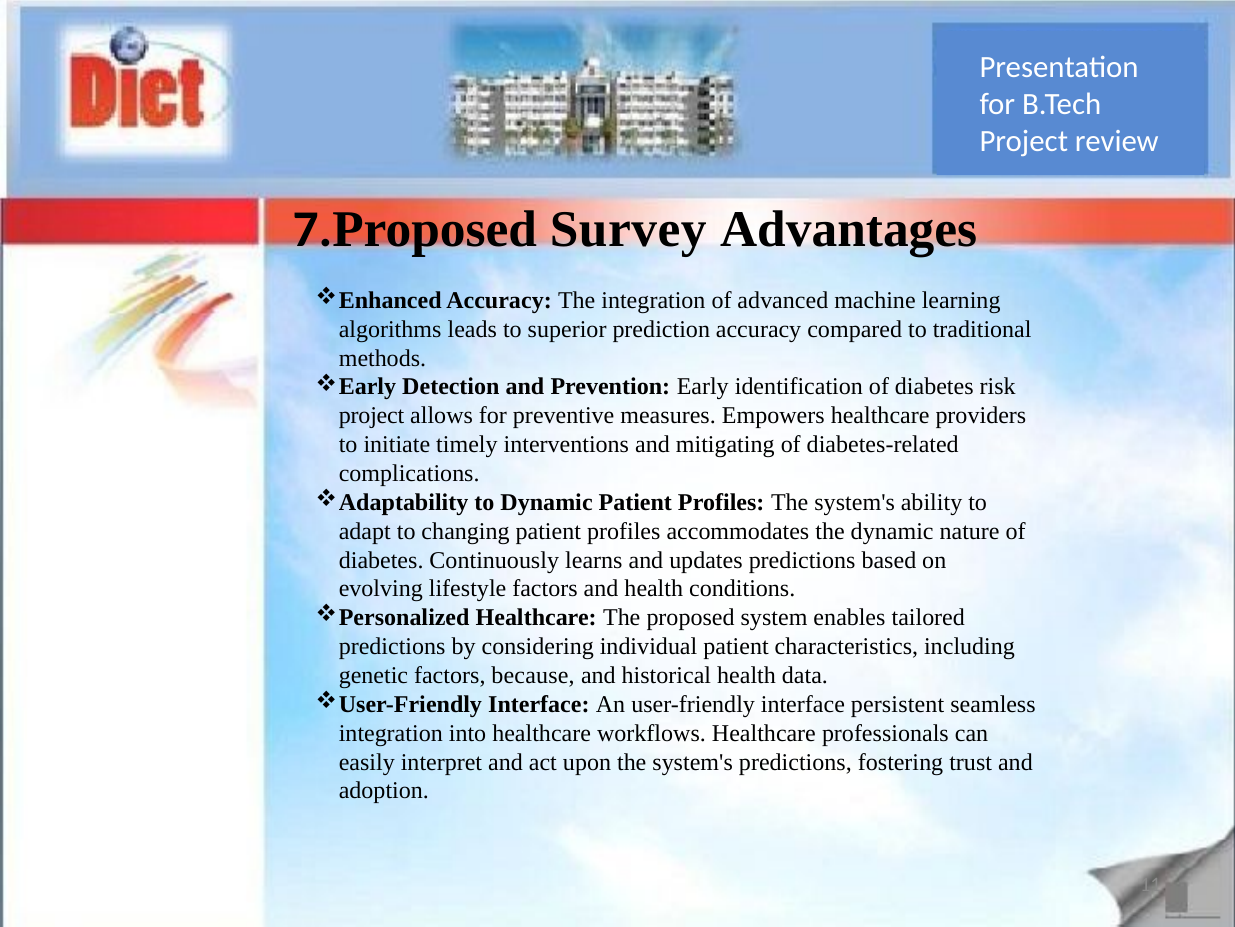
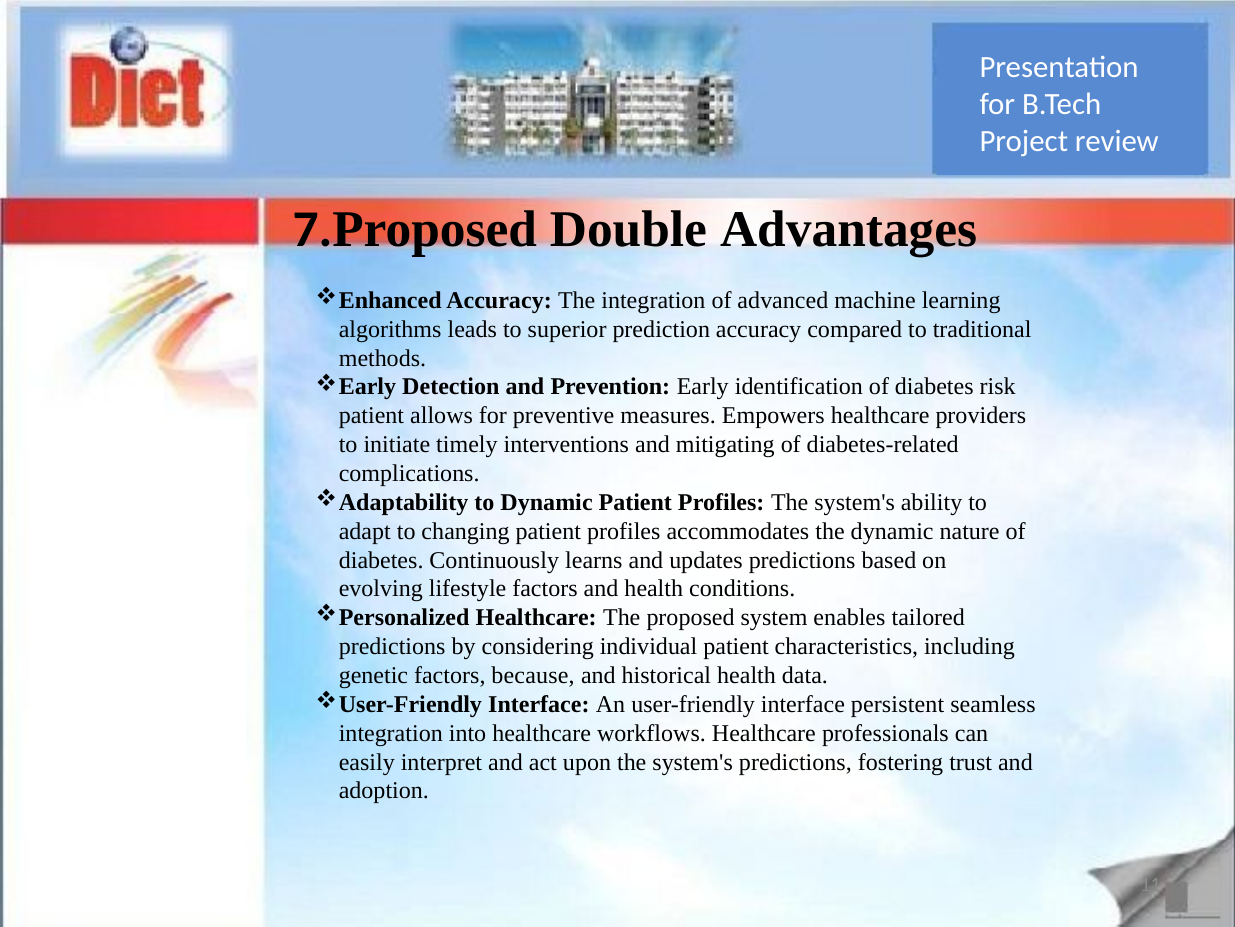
Survey: Survey -> Double
project at (372, 416): project -> patient
